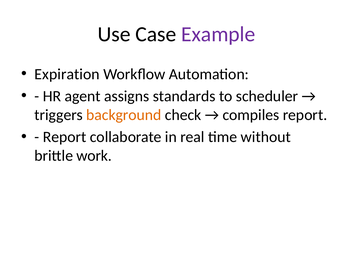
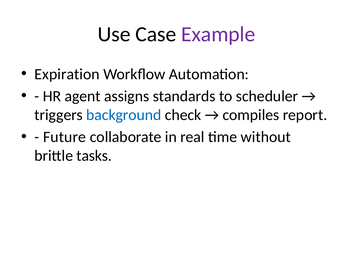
background colour: orange -> blue
Report at (65, 137): Report -> Future
work: work -> tasks
